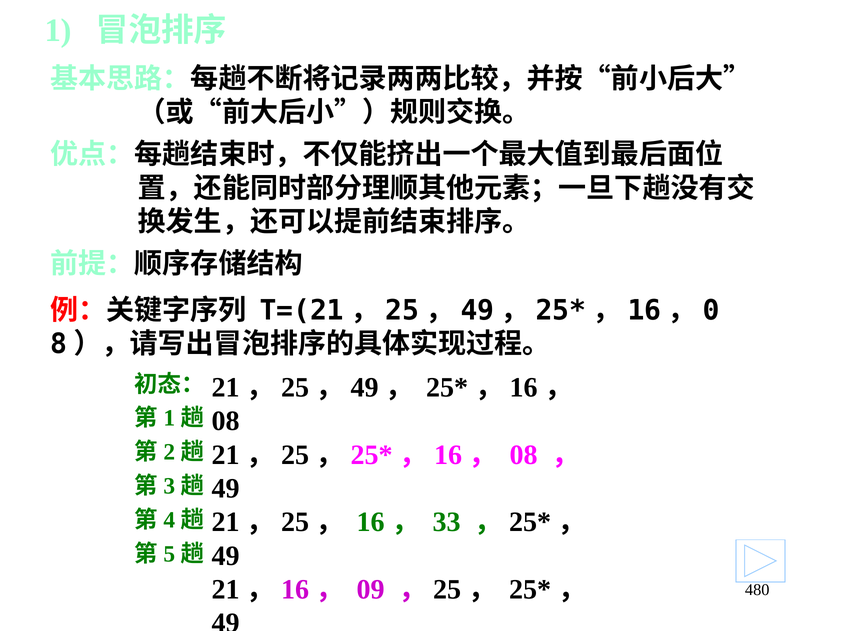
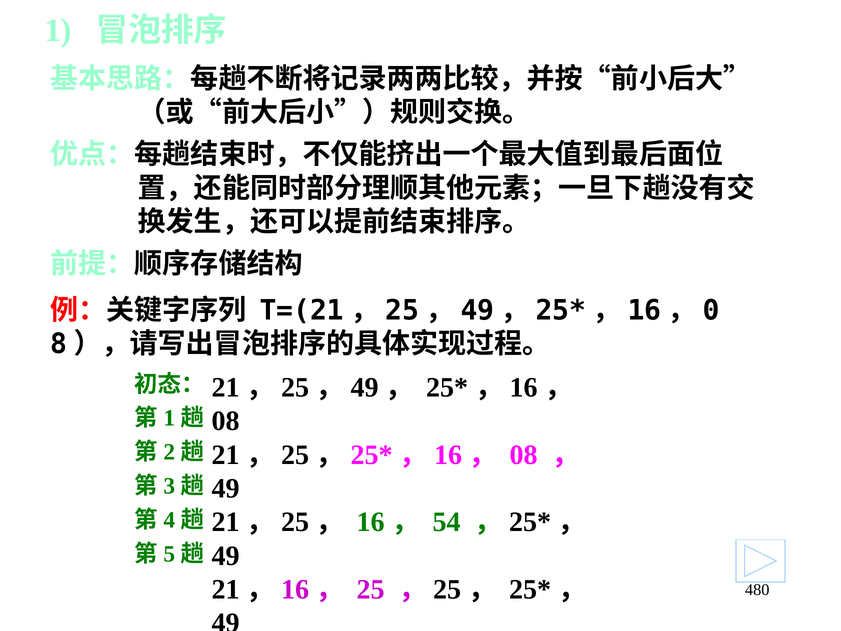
33: 33 -> 54
09: 09 -> 25
